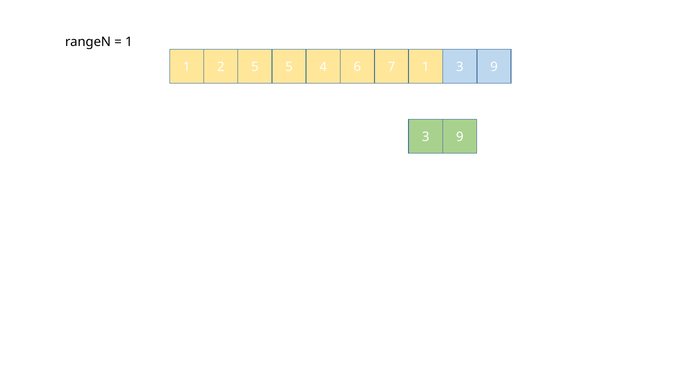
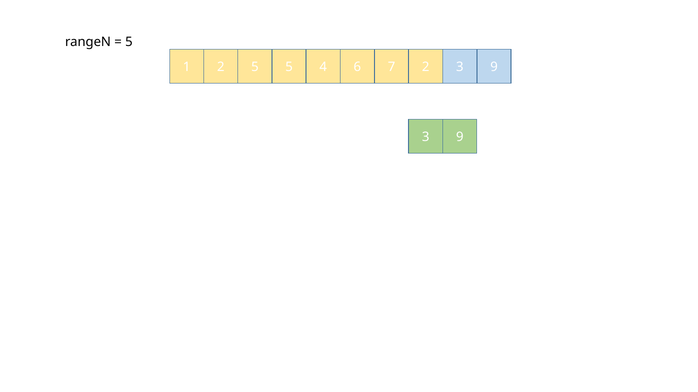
1 at (129, 42): 1 -> 5
4 1: 1 -> 2
